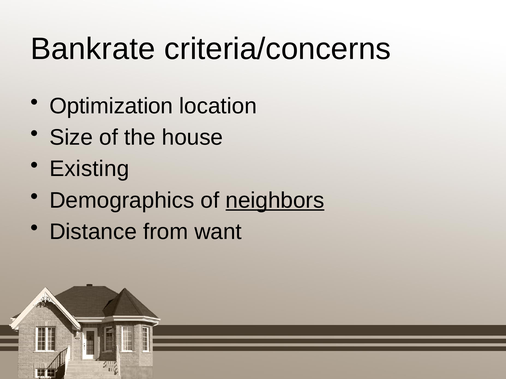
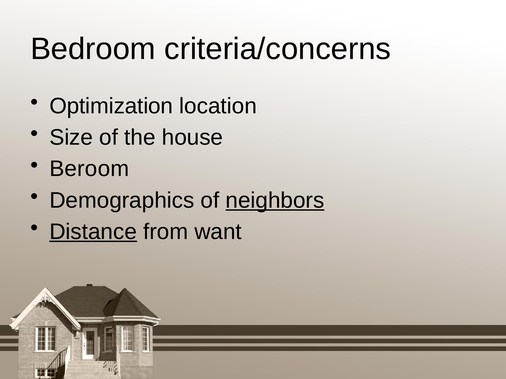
Bankrate: Bankrate -> Bedroom
Existing: Existing -> Beroom
Distance underline: none -> present
